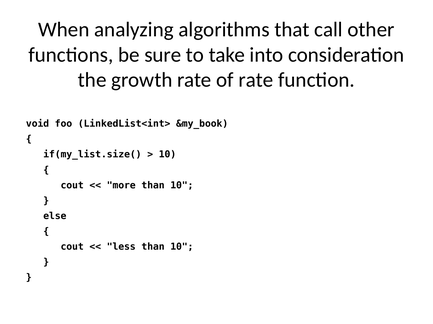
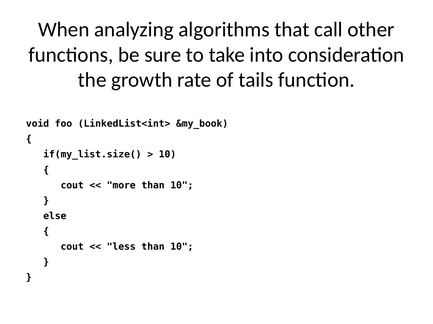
of rate: rate -> tails
